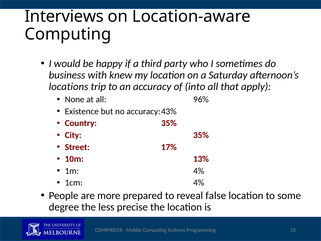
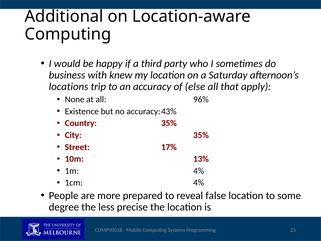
Interviews: Interviews -> Additional
into: into -> else
